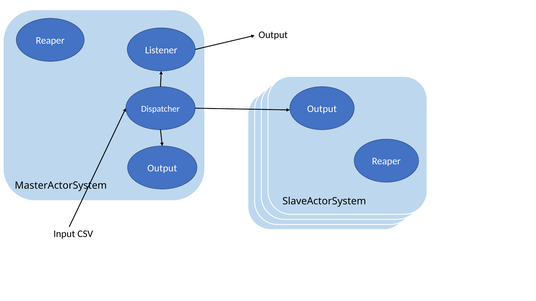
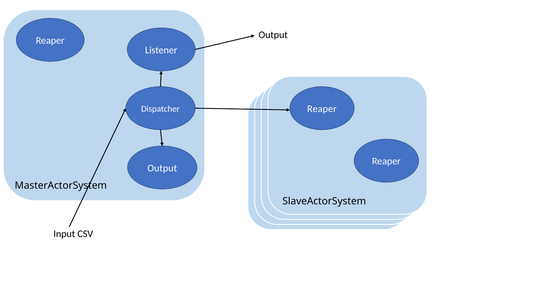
Output at (322, 109): Output -> Reaper
